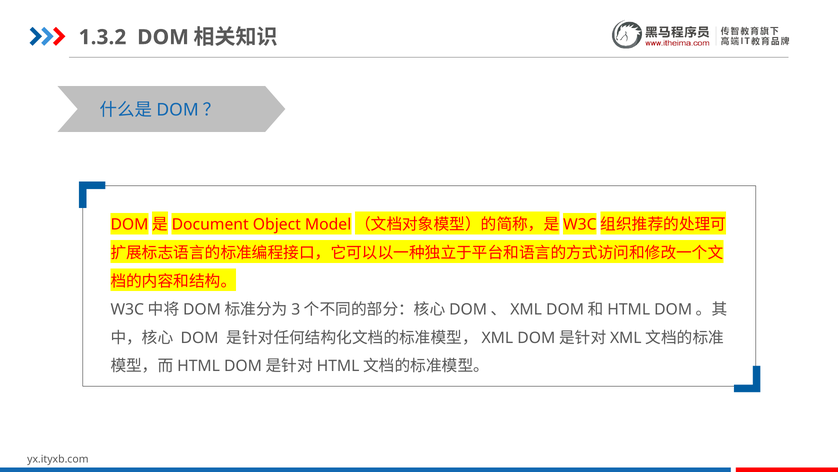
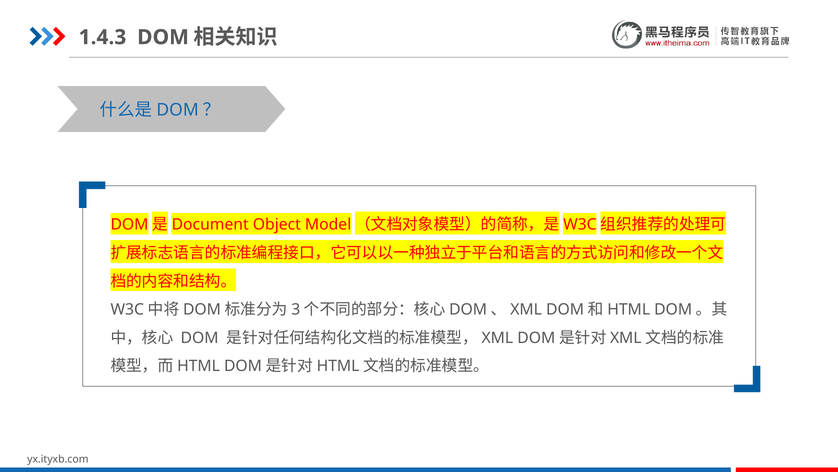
1.3.2: 1.3.2 -> 1.4.3
